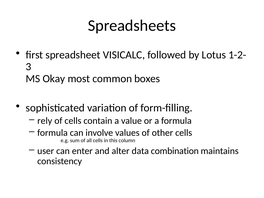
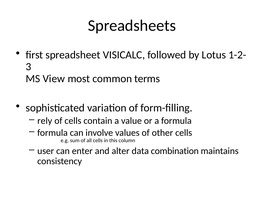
Okay: Okay -> View
boxes: boxes -> terms
